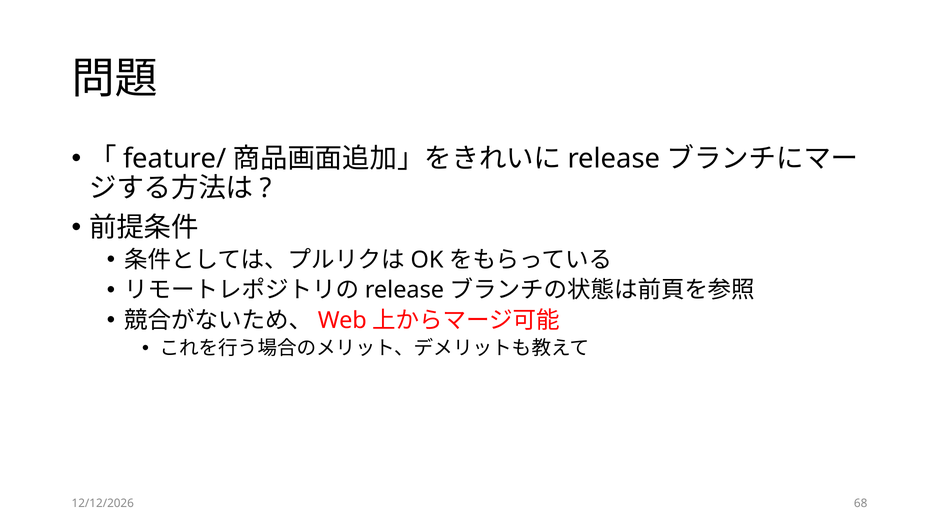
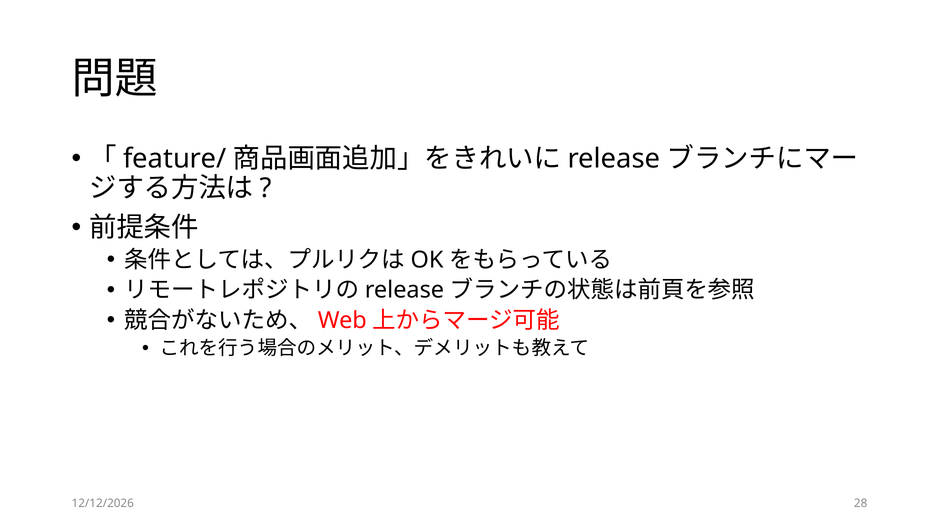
68: 68 -> 28
